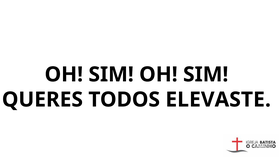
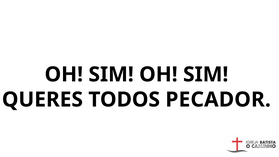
ELEVASTE: ELEVASTE -> PECADOR
